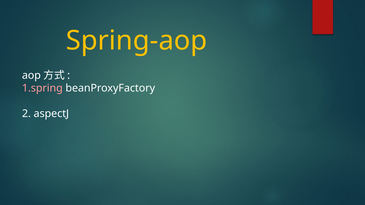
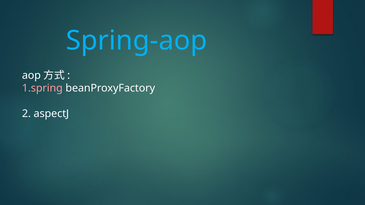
Spring-aop colour: yellow -> light blue
